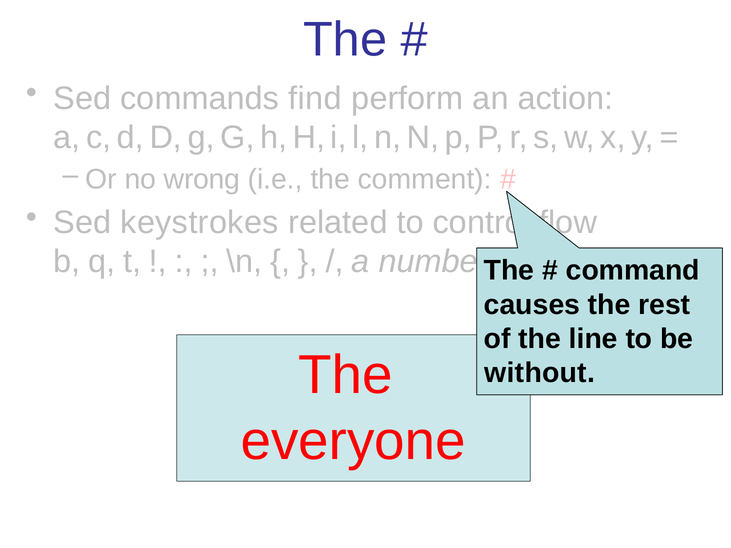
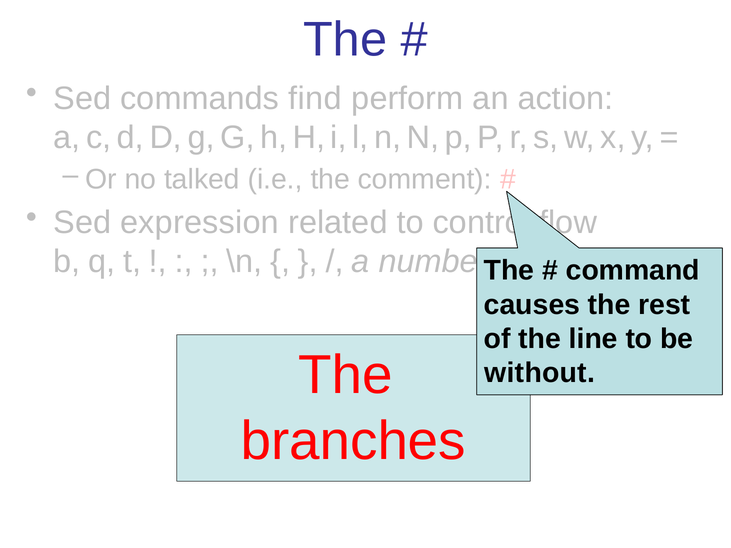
wrong: wrong -> talked
keystrokes: keystrokes -> expression
everyone: everyone -> branches
